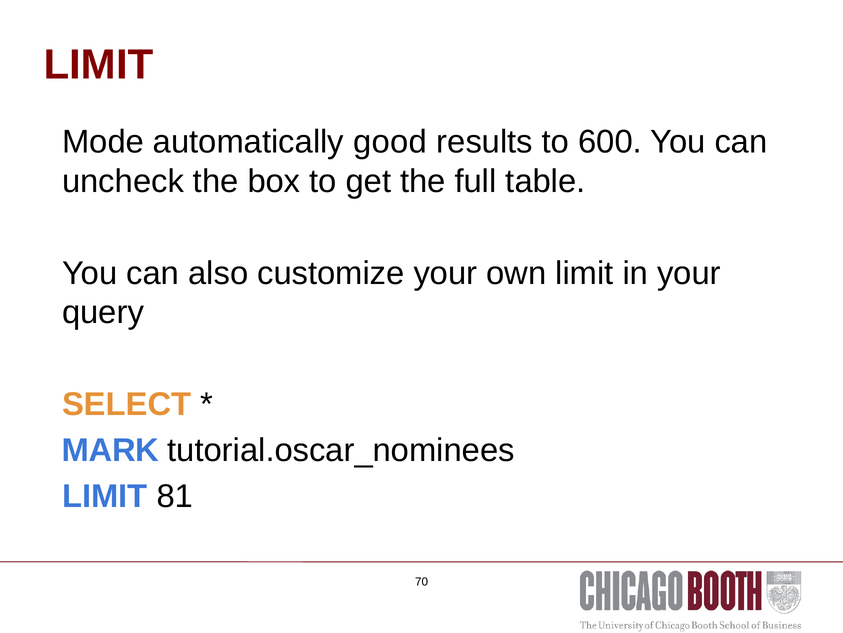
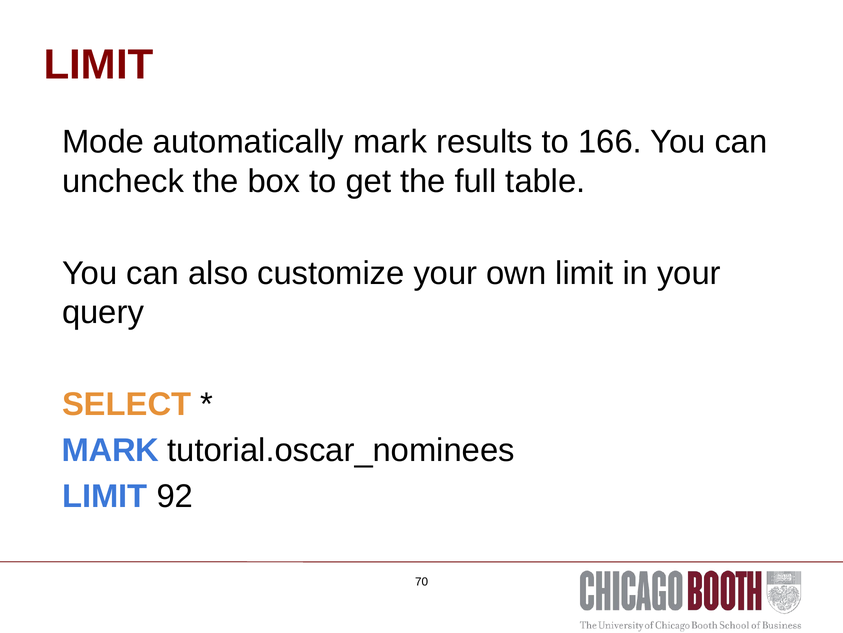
automatically good: good -> mark
600: 600 -> 166
81: 81 -> 92
